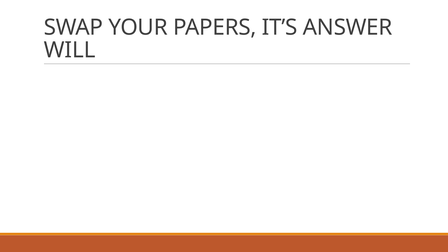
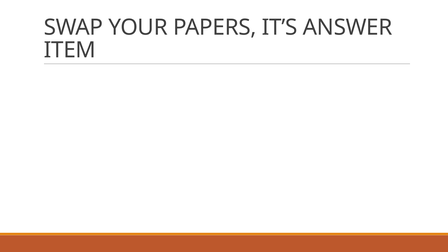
WILL: WILL -> ITEM
